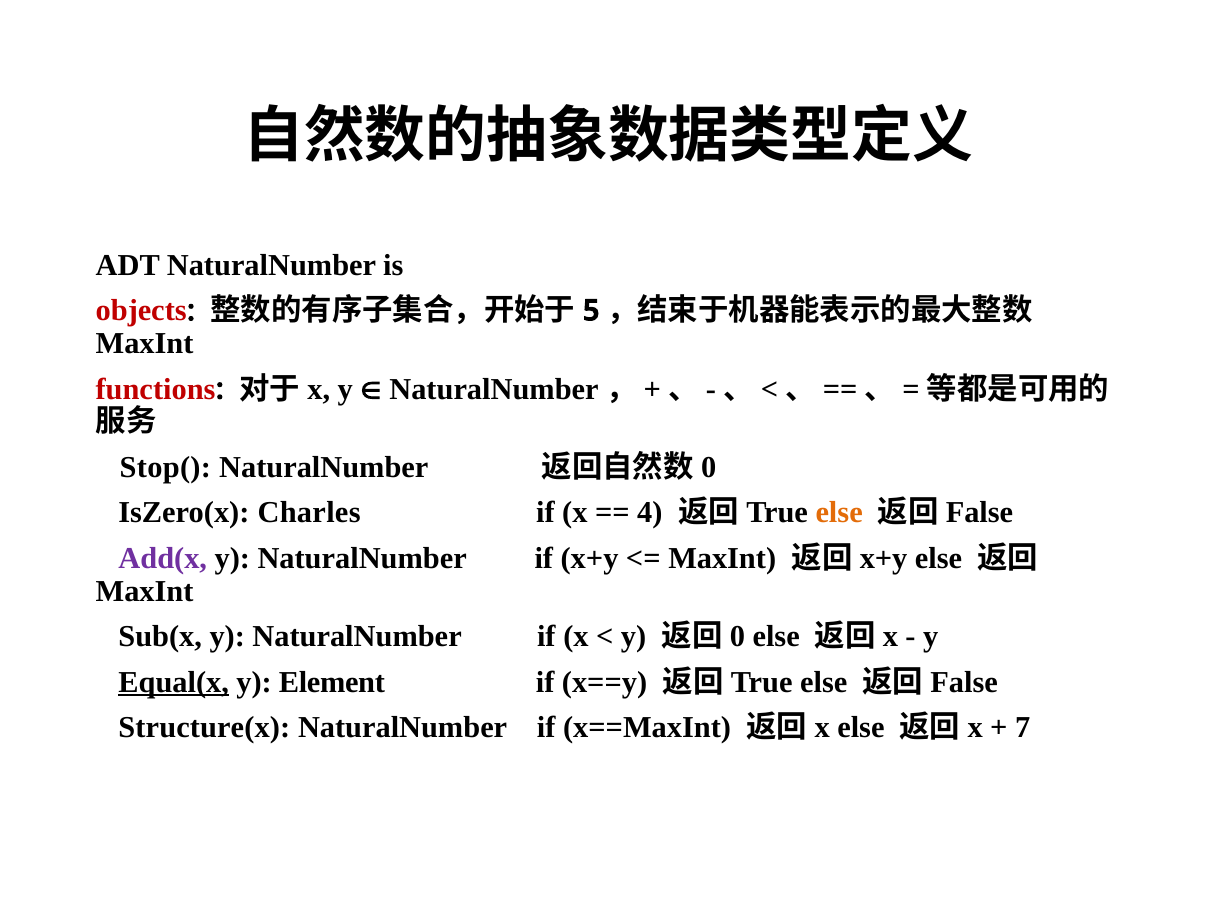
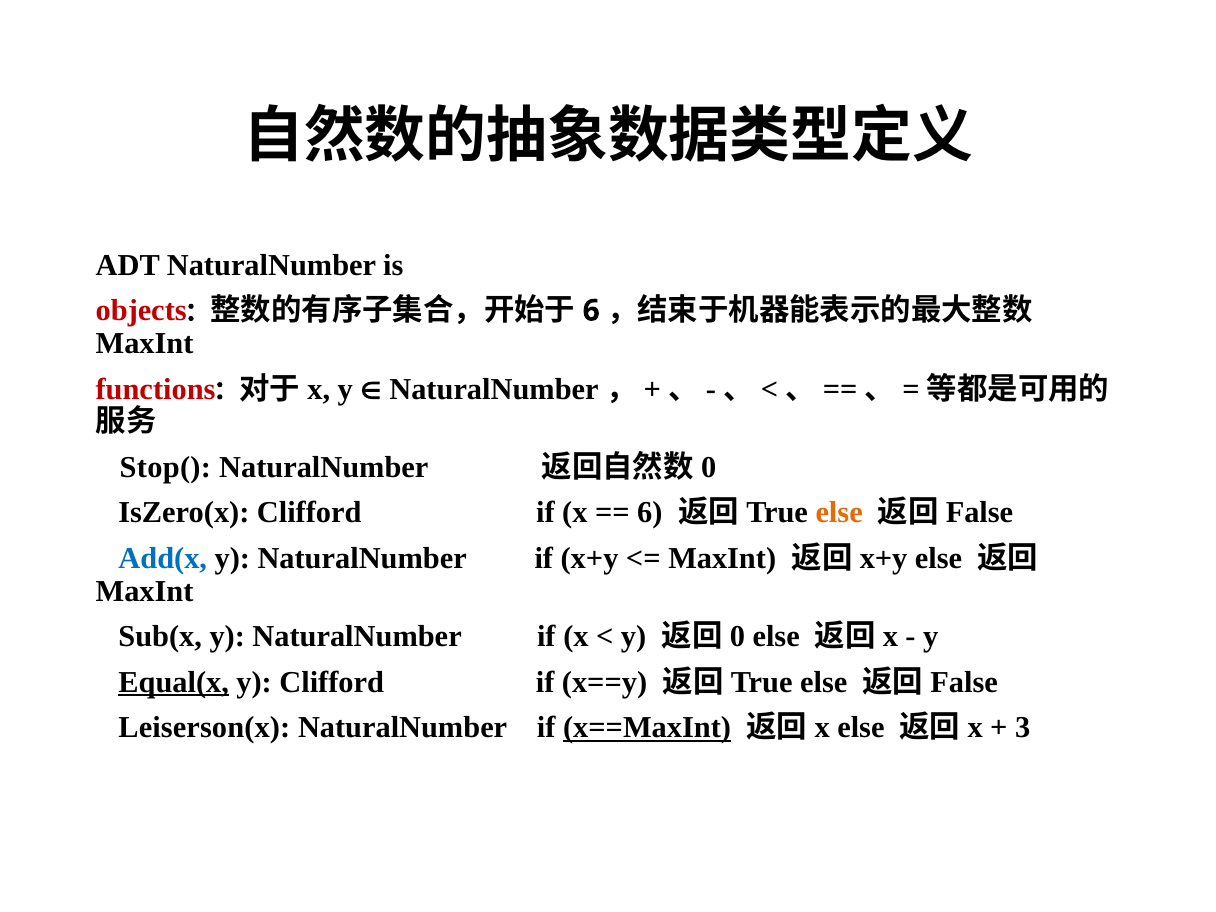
5 at (591, 311): 5 -> 6
IsZero(x Charles: Charles -> Clifford
4 at (650, 513): 4 -> 6
Add(x colour: purple -> blue
y Element: Element -> Clifford
Structure(x: Structure(x -> Leiserson(x
x==MaxInt underline: none -> present
7: 7 -> 3
